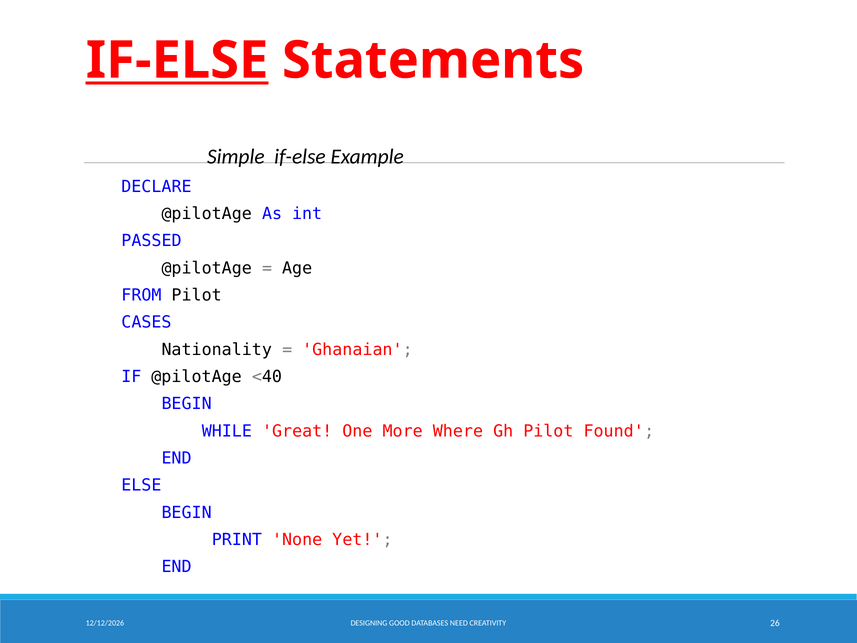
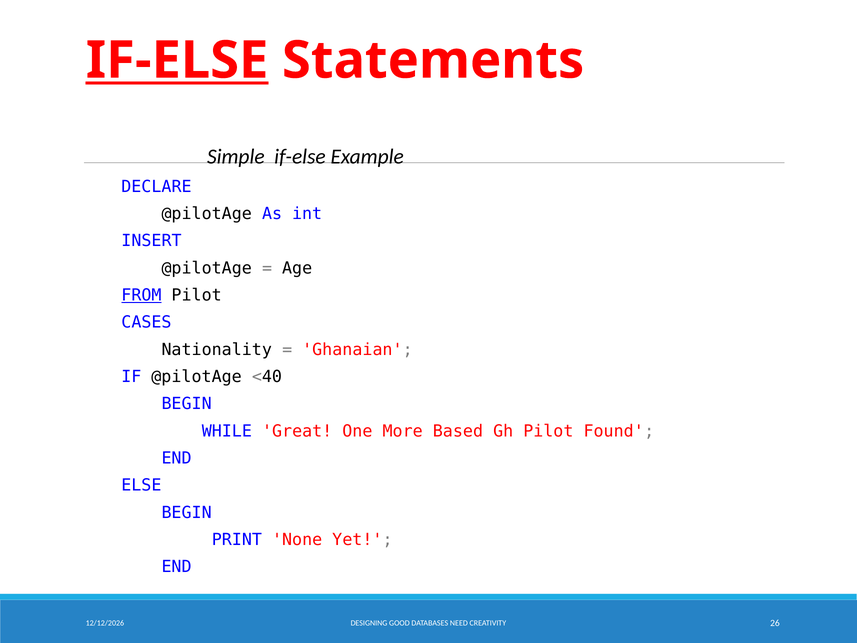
PASSED: PASSED -> INSERT
FROM underline: none -> present
Where: Where -> Based
